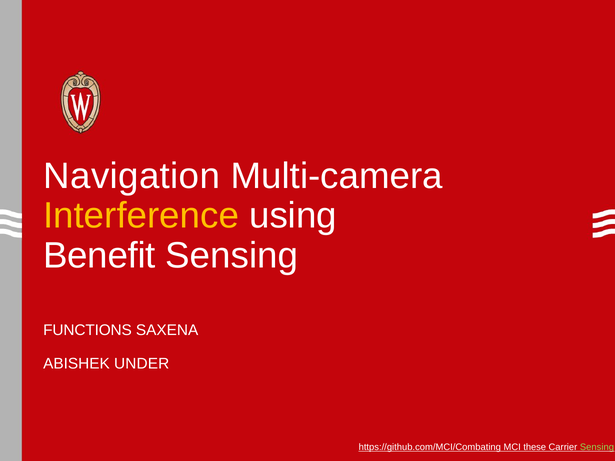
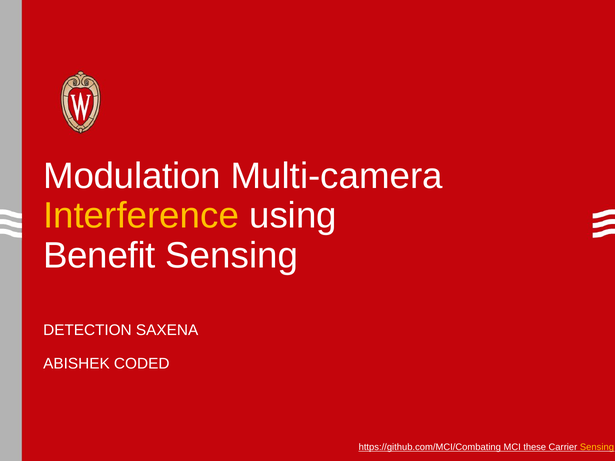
Navigation: Navigation -> Modulation
FUNCTIONS: FUNCTIONS -> DETECTION
UNDER: UNDER -> CODED
Sensing at (597, 447) colour: light green -> yellow
